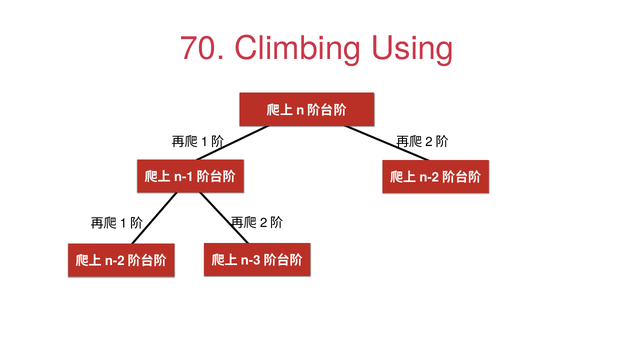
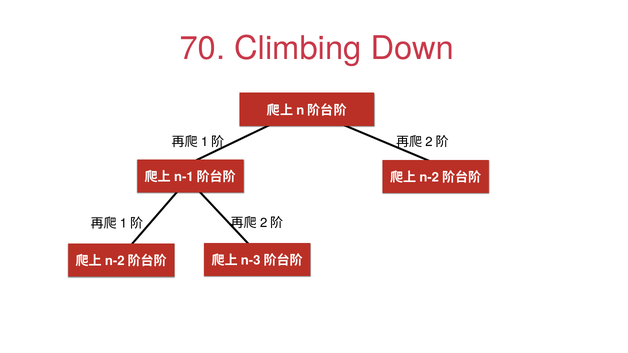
Using: Using -> Down
